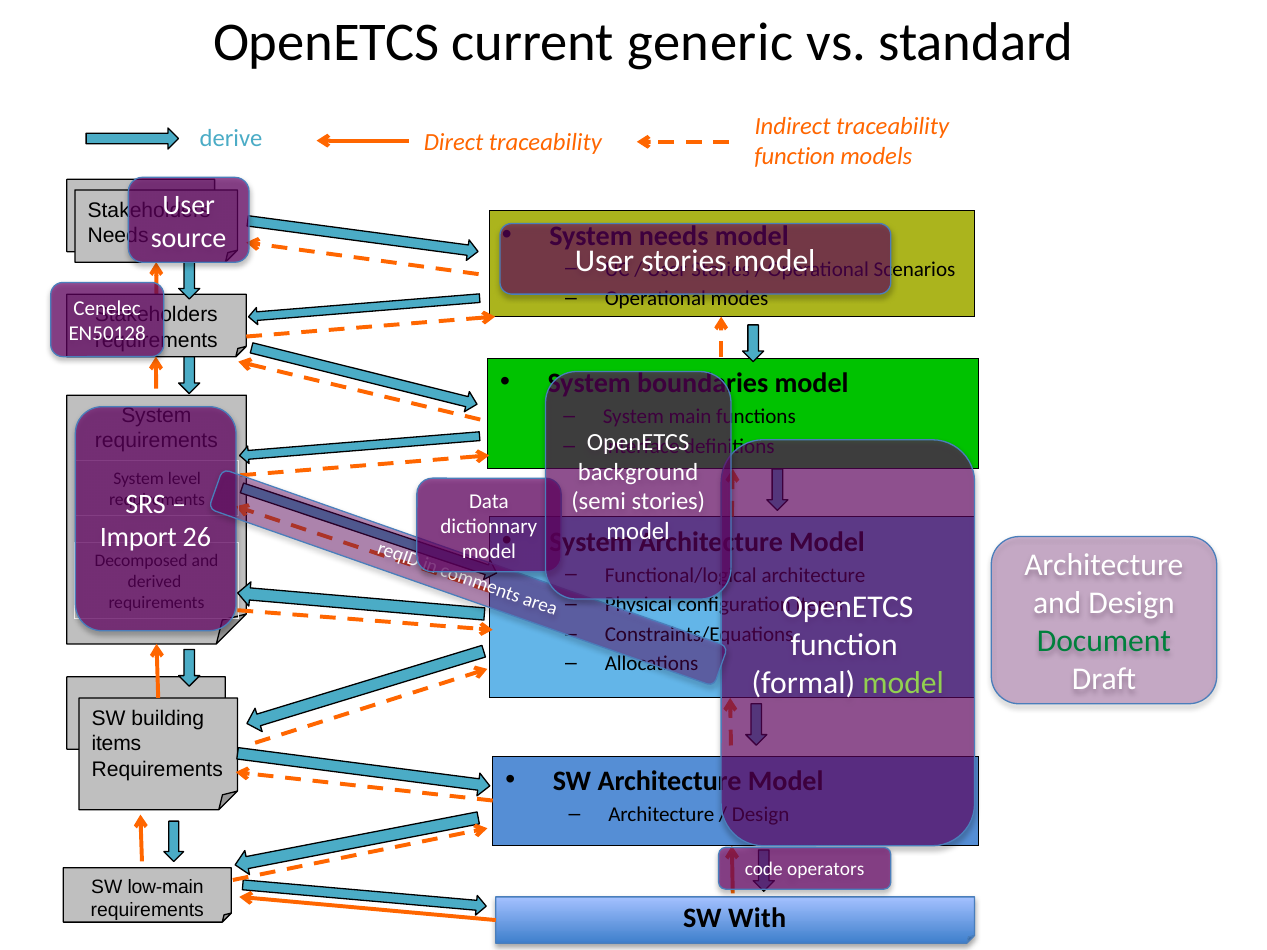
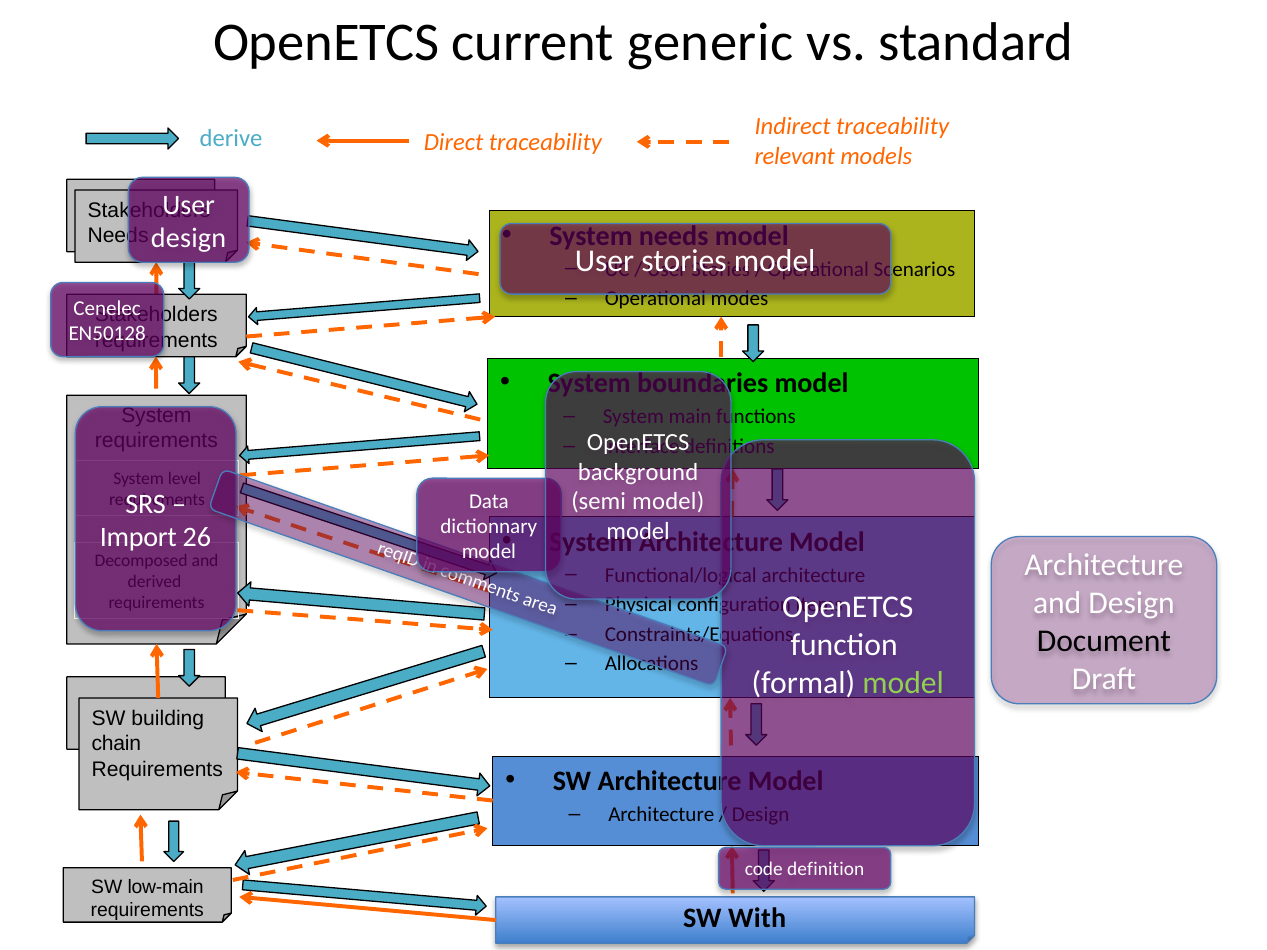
function at (795, 156): function -> relevant
source at (189, 239): source -> design
semi stories: stories -> model
Document colour: green -> black
items at (116, 744): items -> chain
operators: operators -> definition
